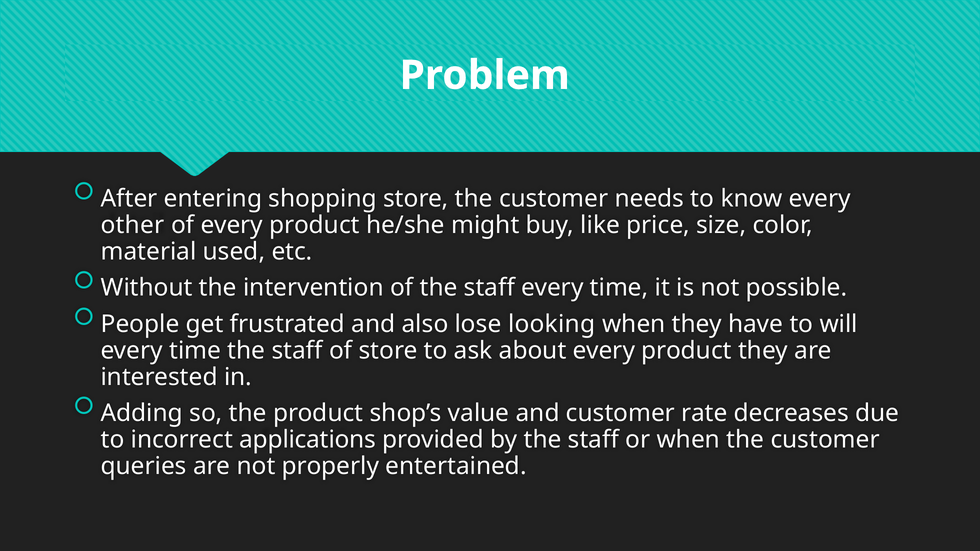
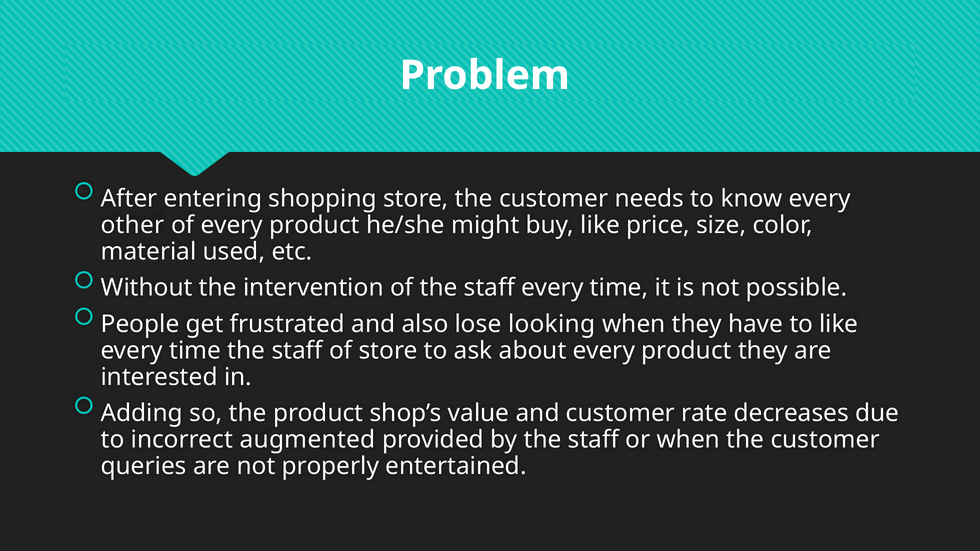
to will: will -> like
applications: applications -> augmented
